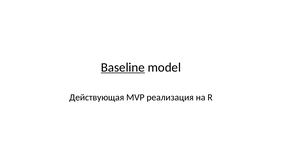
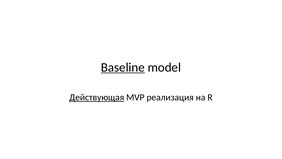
Действующая underline: none -> present
